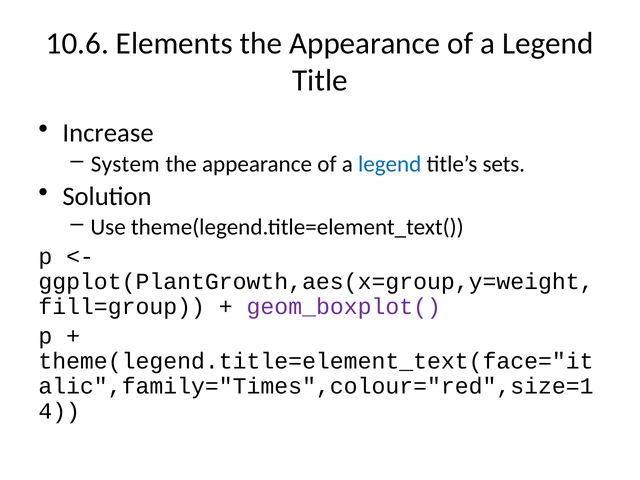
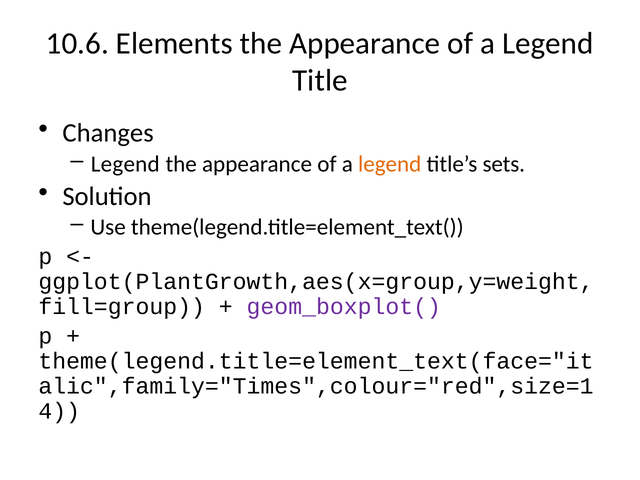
Increase: Increase -> Changes
System at (125, 164): System -> Legend
legend at (390, 164) colour: blue -> orange
